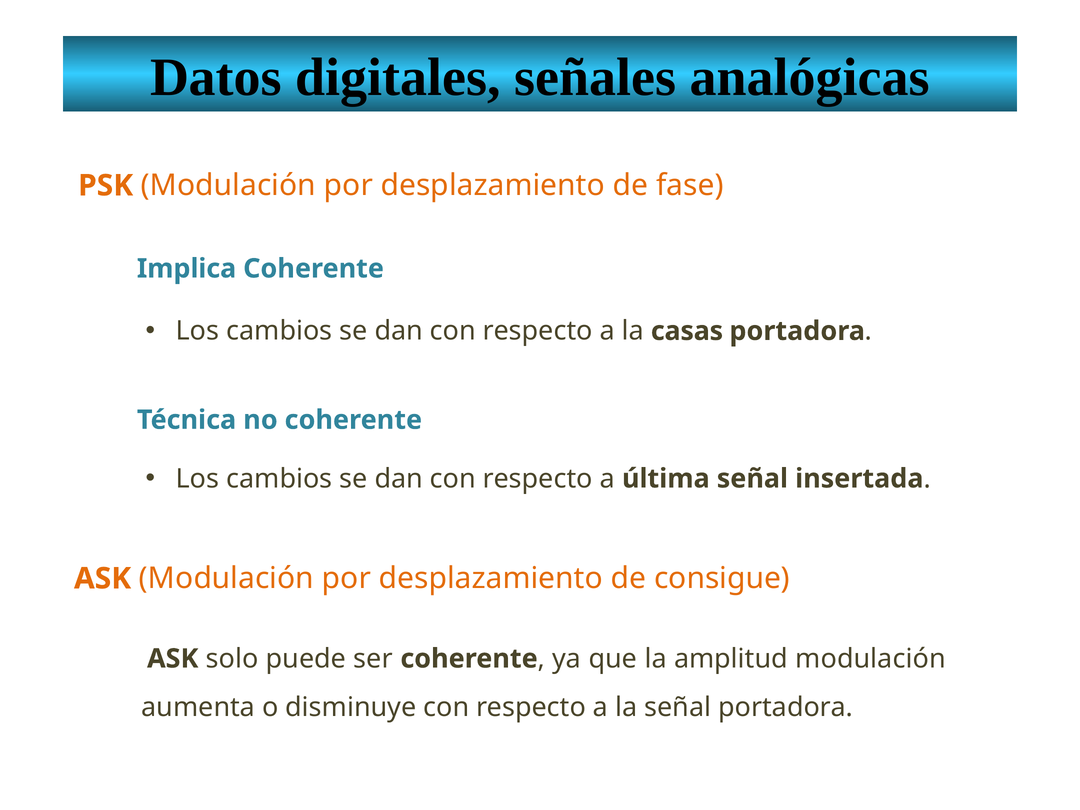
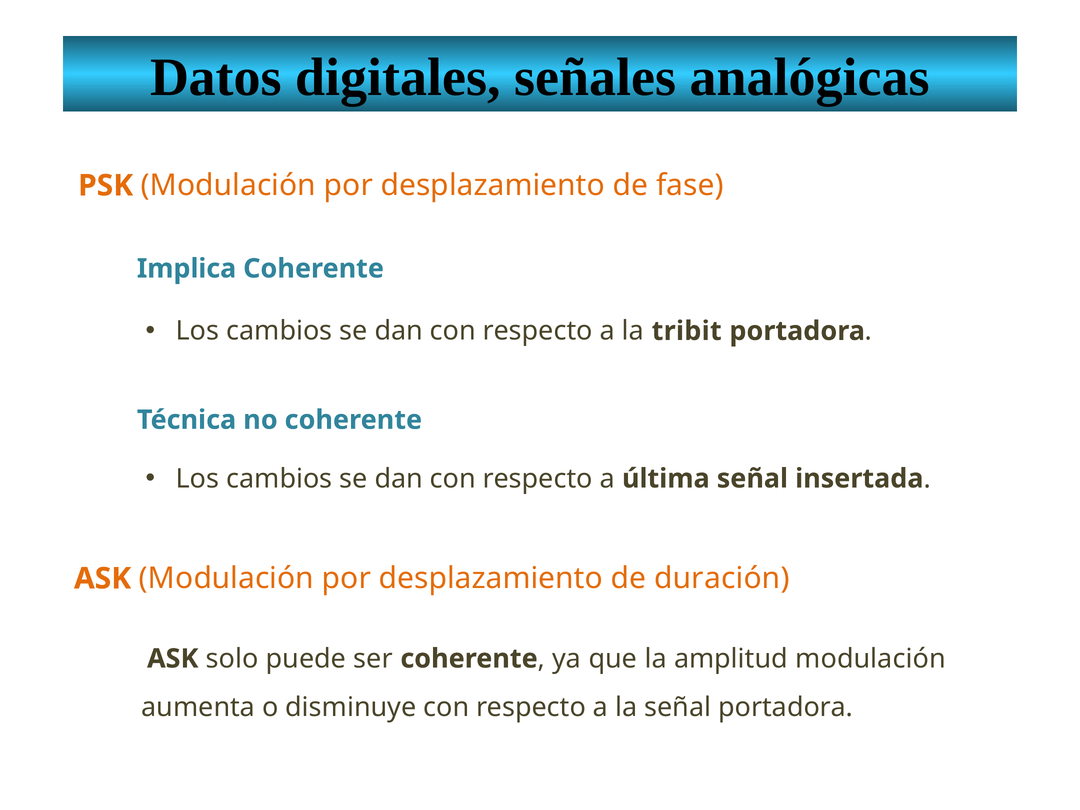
casas: casas -> tribit
consigue: consigue -> duración
